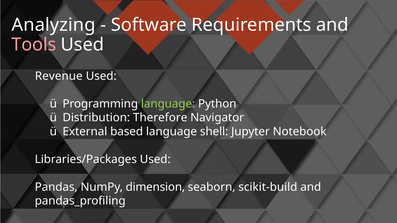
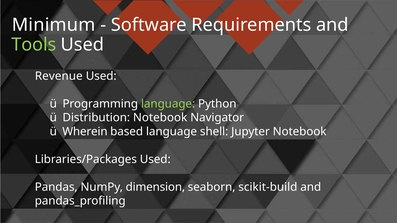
Analyzing: Analyzing -> Minimum
Tools colour: pink -> light green
Distribution Therefore: Therefore -> Notebook
External: External -> Wherein
